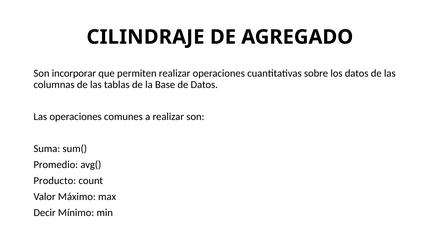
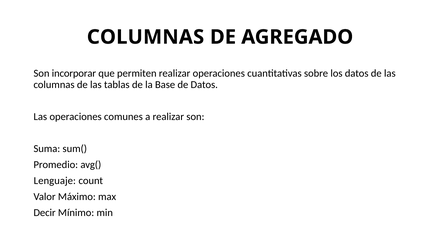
CILINDRAJE at (146, 37): CILINDRAJE -> COLUMNAS
Producto: Producto -> Lenguaje
